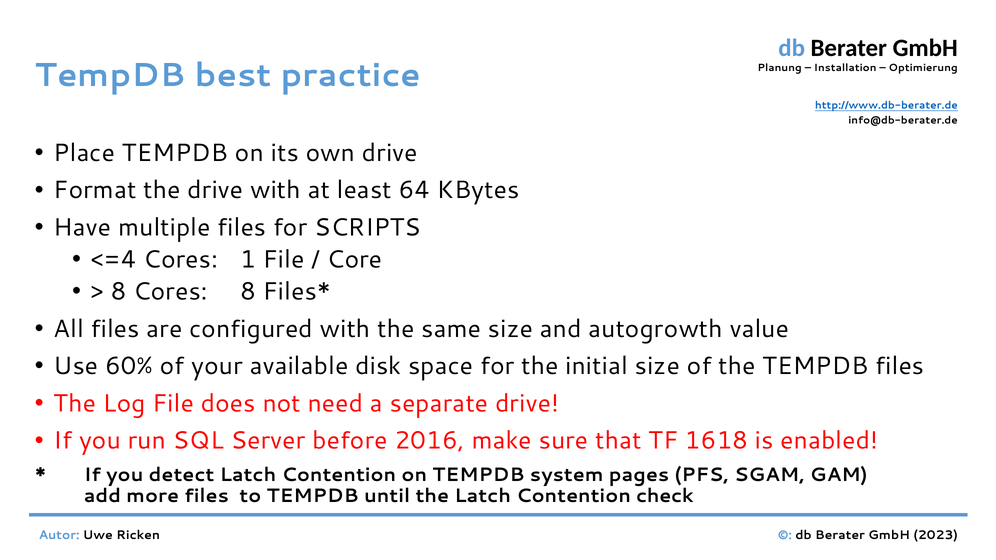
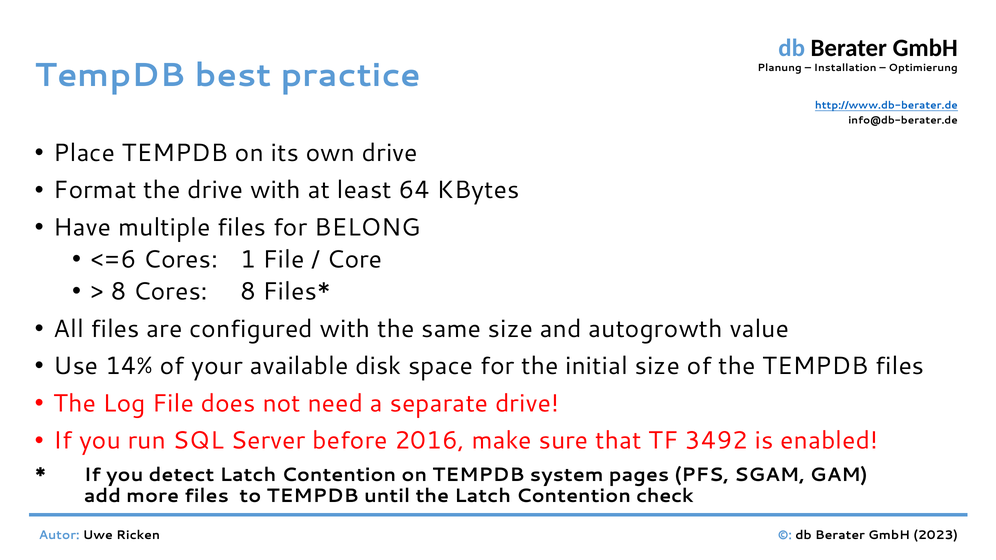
SCRIPTS: SCRIPTS -> BELONG
<=4: <=4 -> <=6
60%: 60% -> 14%
1618: 1618 -> 3492
